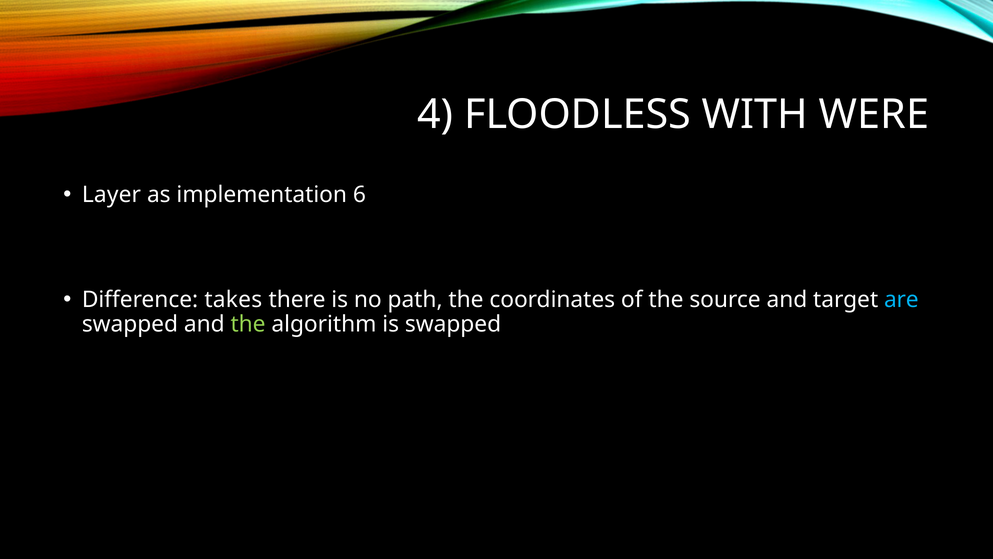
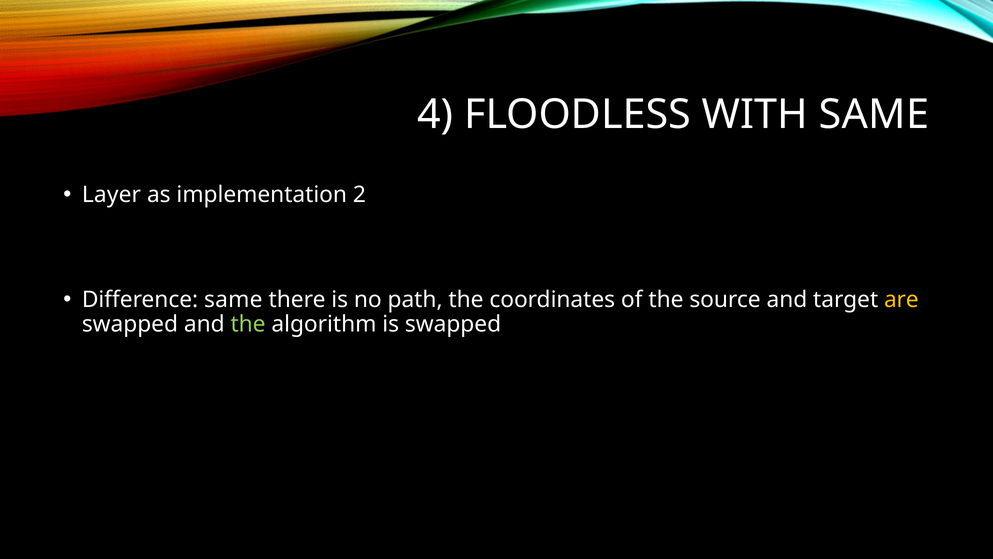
WITH WERE: WERE -> SAME
6: 6 -> 2
Difference takes: takes -> same
are colour: light blue -> yellow
